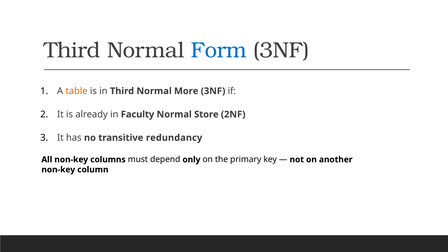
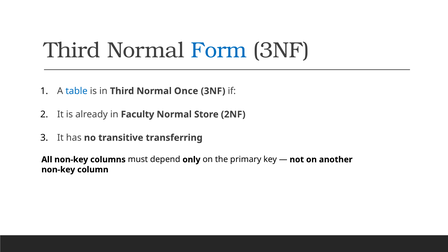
table colour: orange -> blue
More: More -> Once
redundancy: redundancy -> transferring
